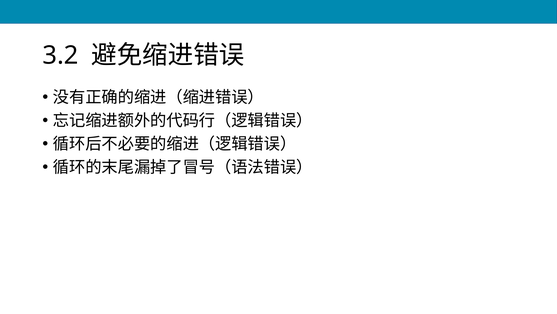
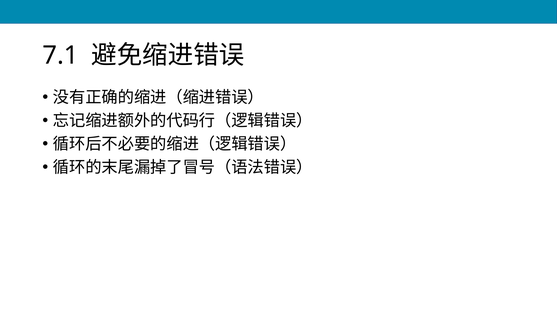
3.2: 3.2 -> 7.1
